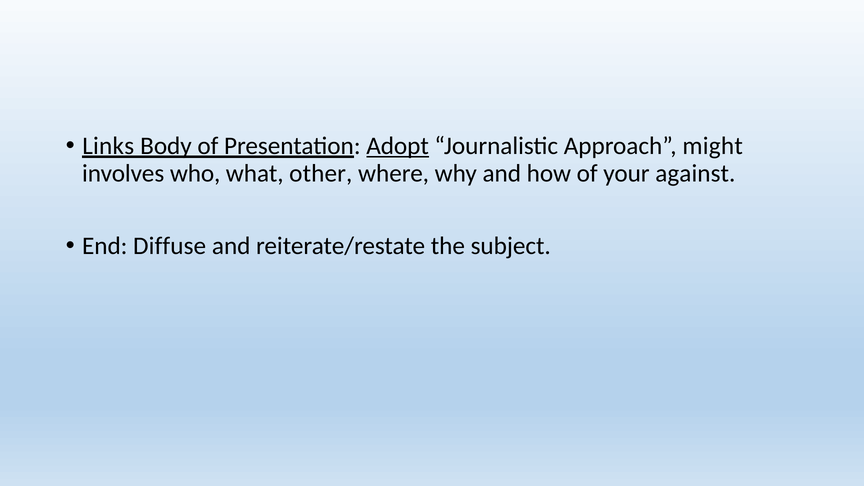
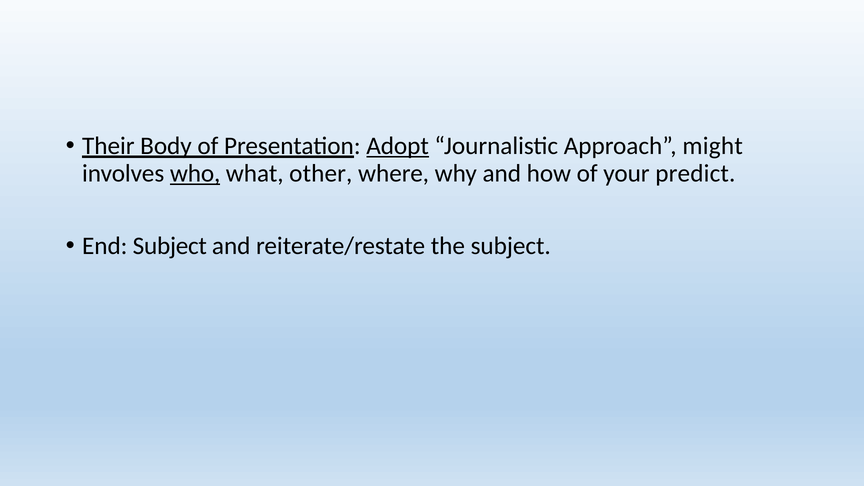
Links: Links -> Their
who underline: none -> present
against: against -> predict
End Diffuse: Diffuse -> Subject
